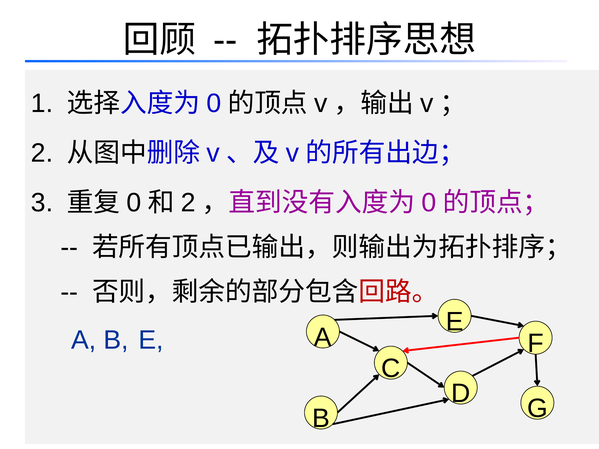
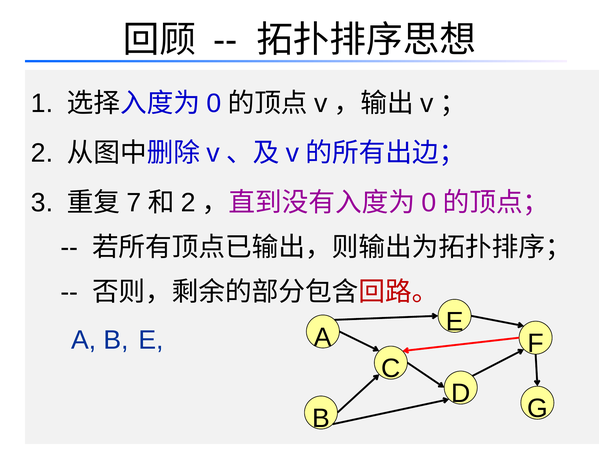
0 at (134, 203): 0 -> 7
